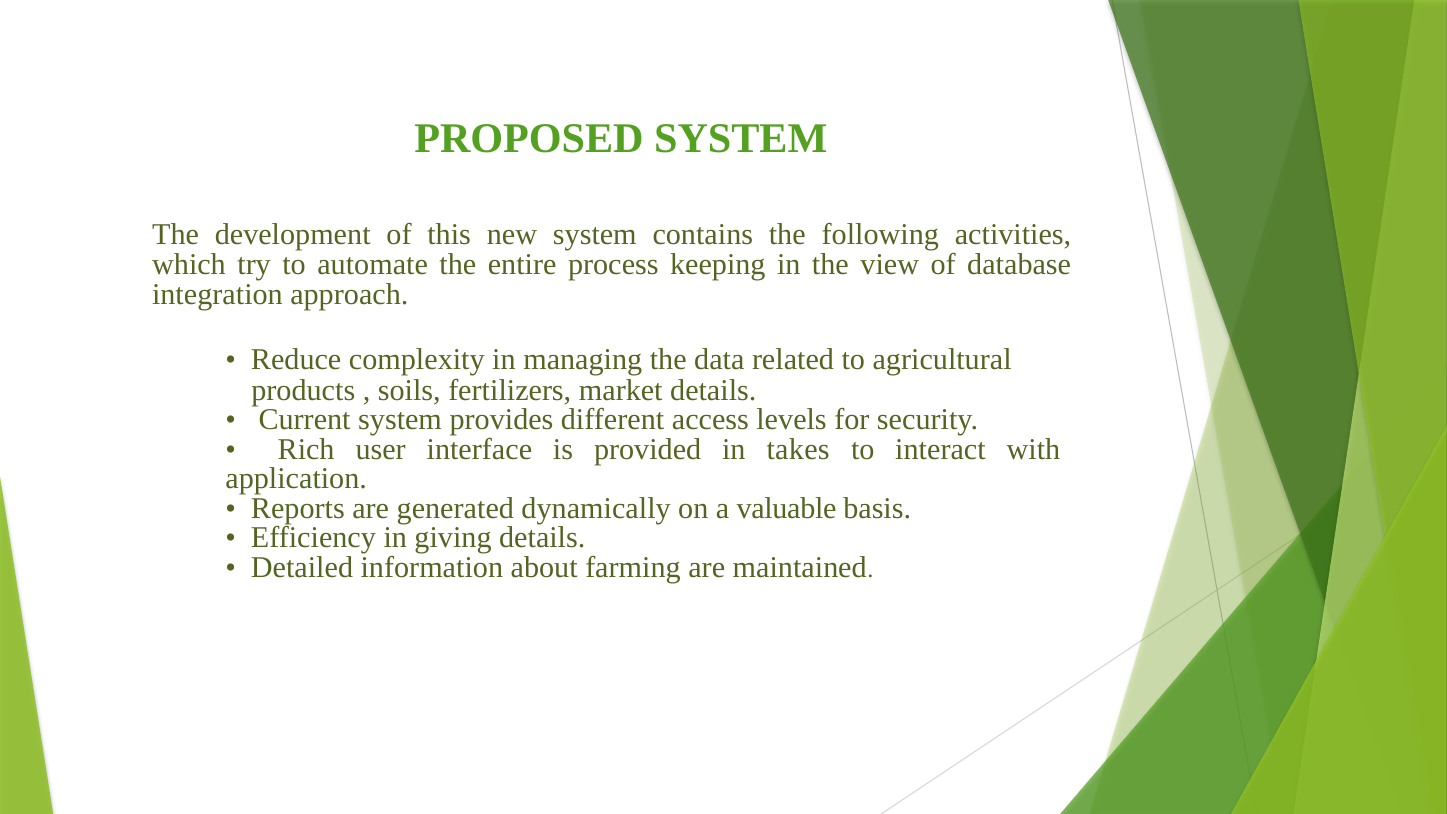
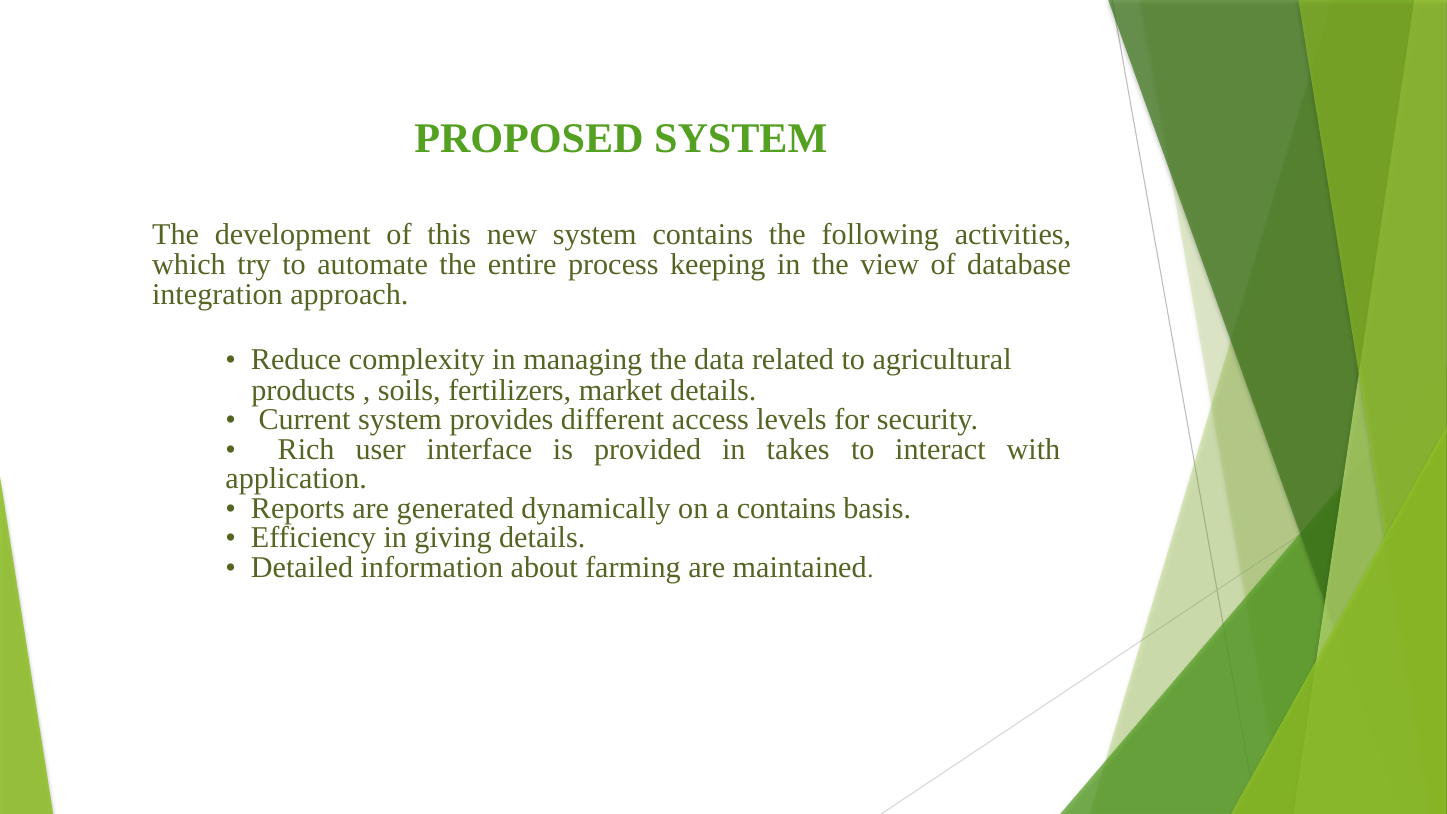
a valuable: valuable -> contains
